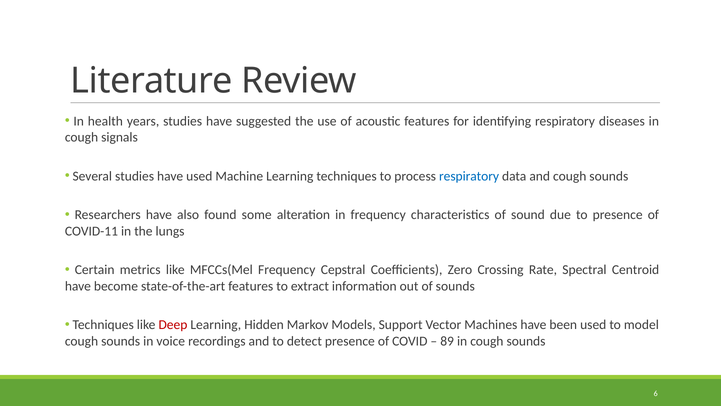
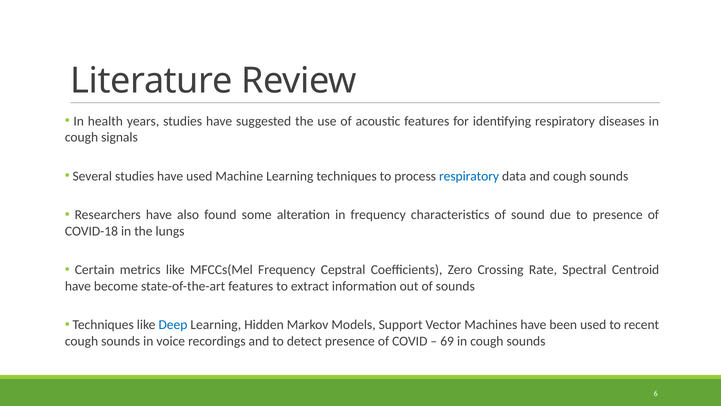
COVID-11: COVID-11 -> COVID-18
Deep colour: red -> blue
model: model -> recent
89: 89 -> 69
